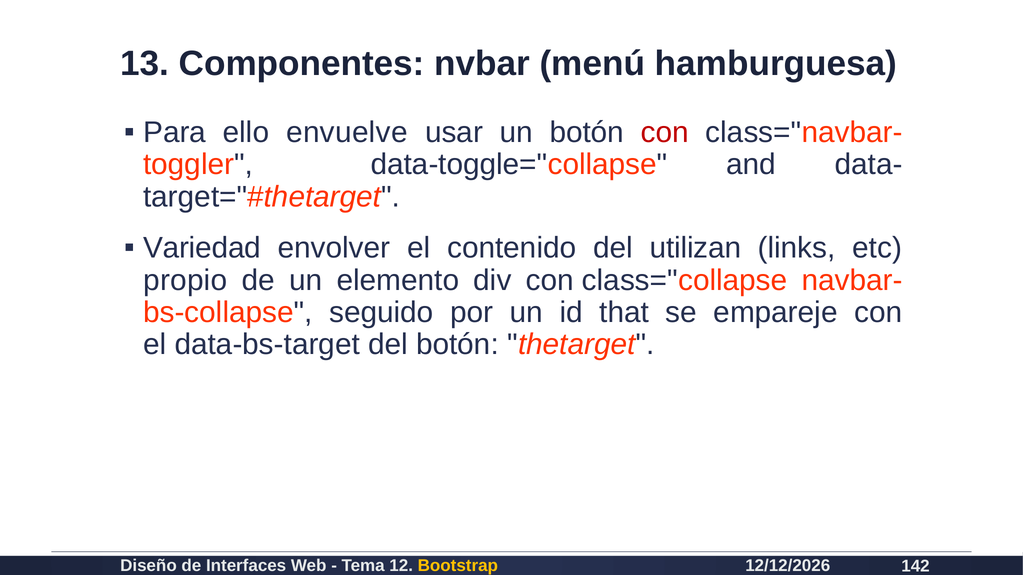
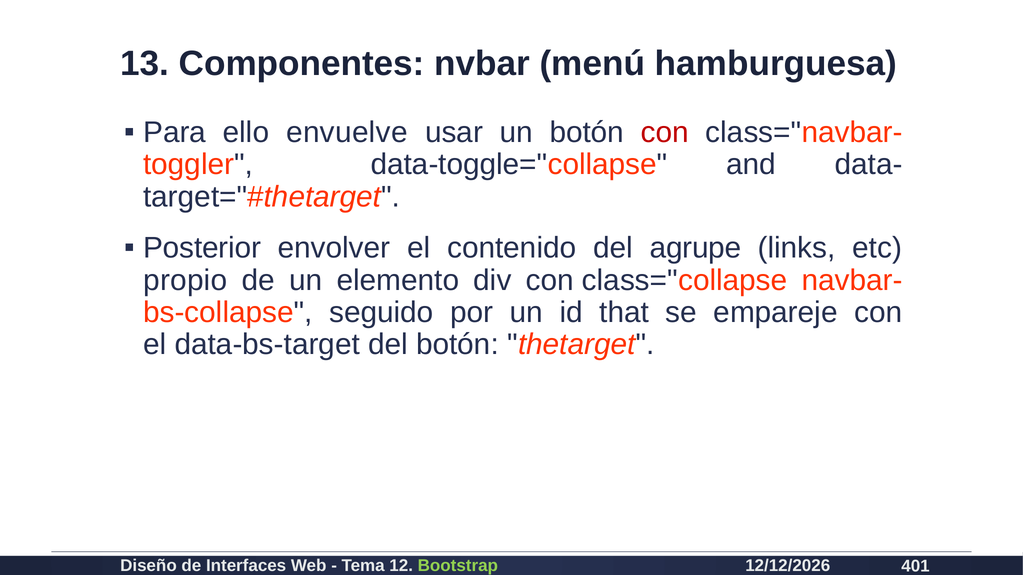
Variedad: Variedad -> Posterior
utilizan: utilizan -> agrupe
Bootstrap colour: yellow -> light green
142: 142 -> 401
